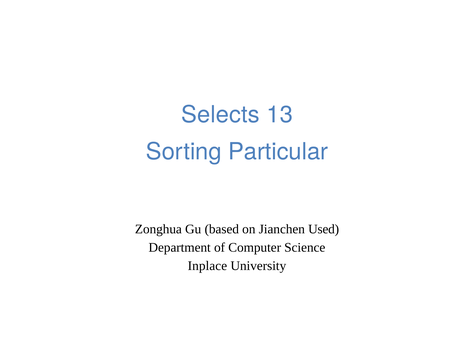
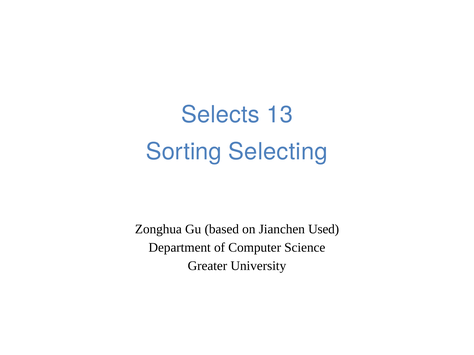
Particular: Particular -> Selecting
Inplace: Inplace -> Greater
